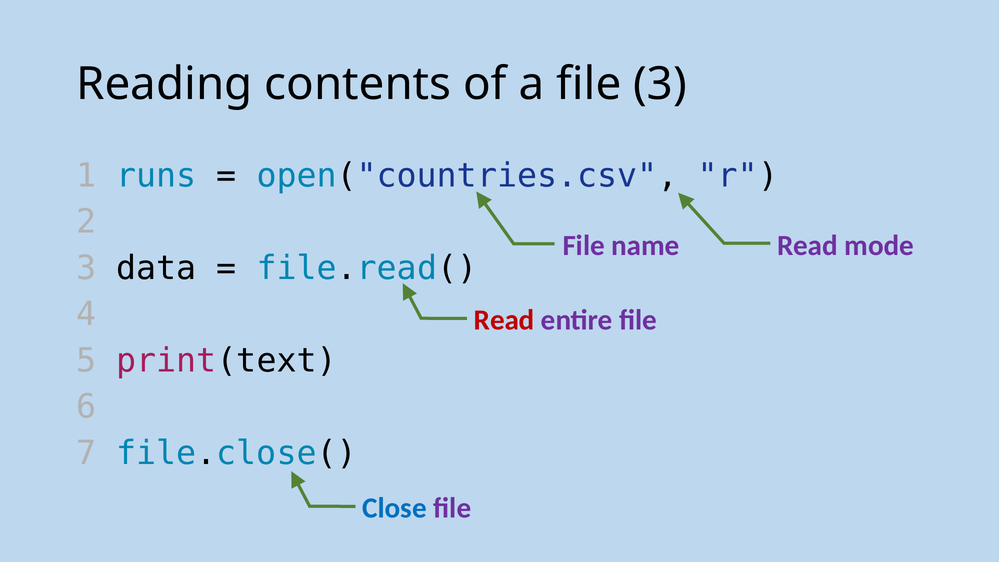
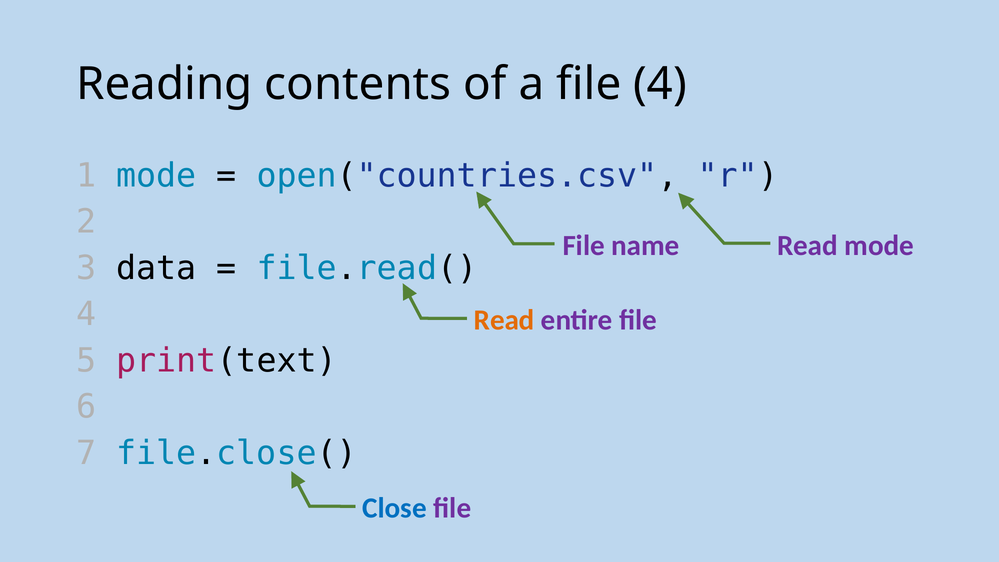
file 3: 3 -> 4
1 runs: runs -> mode
Read at (504, 320) colour: red -> orange
